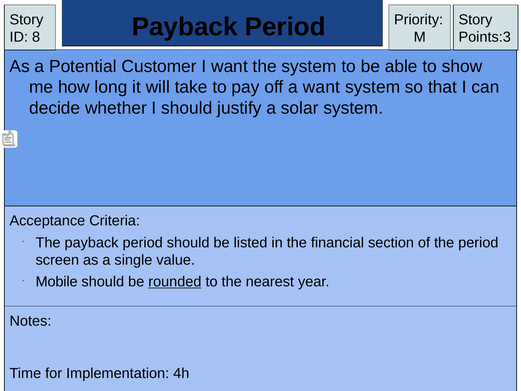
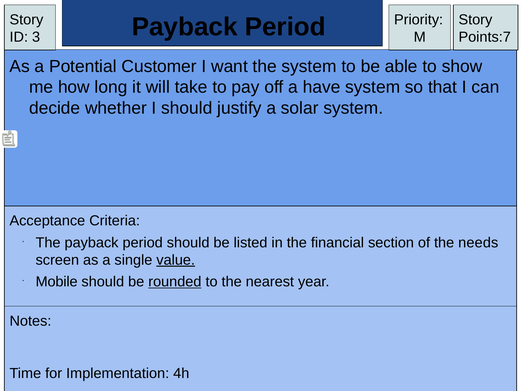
8: 8 -> 3
Points:3: Points:3 -> Points:7
a want: want -> have
the period: period -> needs
value underline: none -> present
